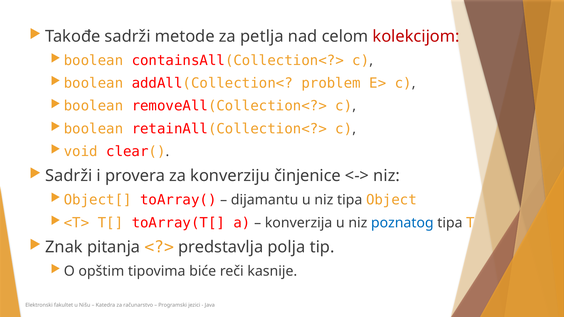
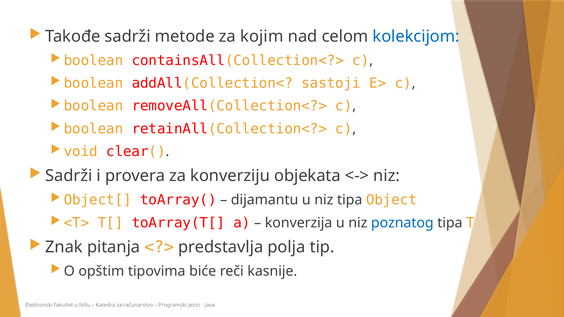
petlja: petlja -> kojim
kolekcijom colour: red -> blue
problem: problem -> sastoji
činjenice: činjenice -> objekata
